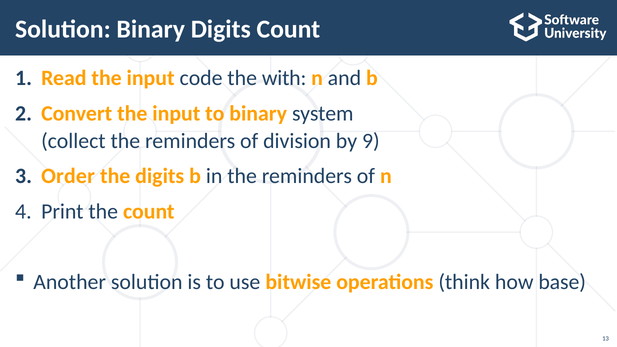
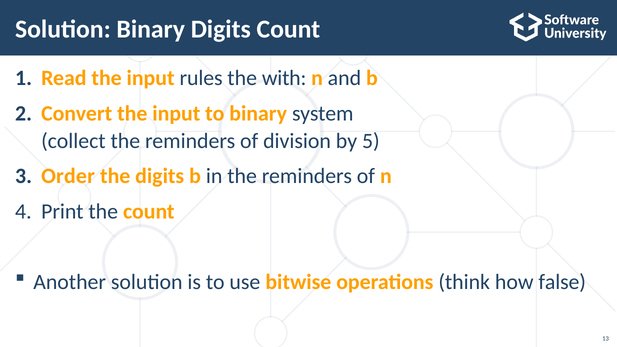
code: code -> rules
9: 9 -> 5
base: base -> false
